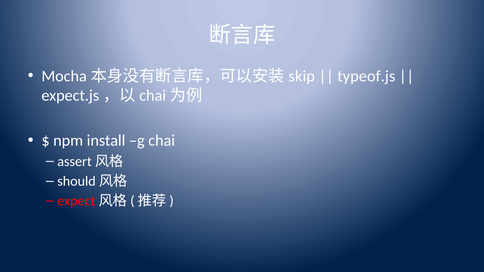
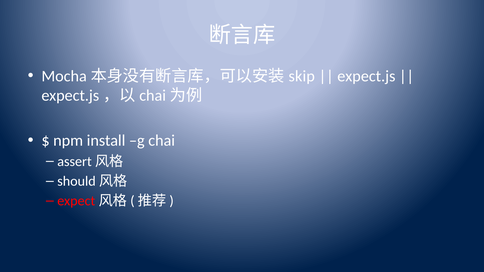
typeof.js: typeof.js -> expect.js
